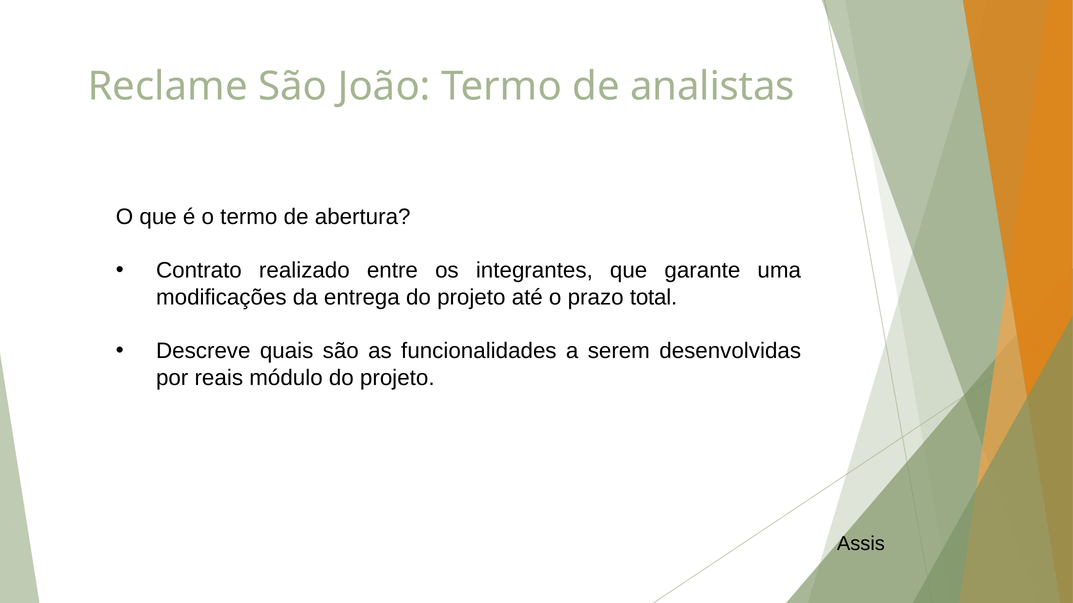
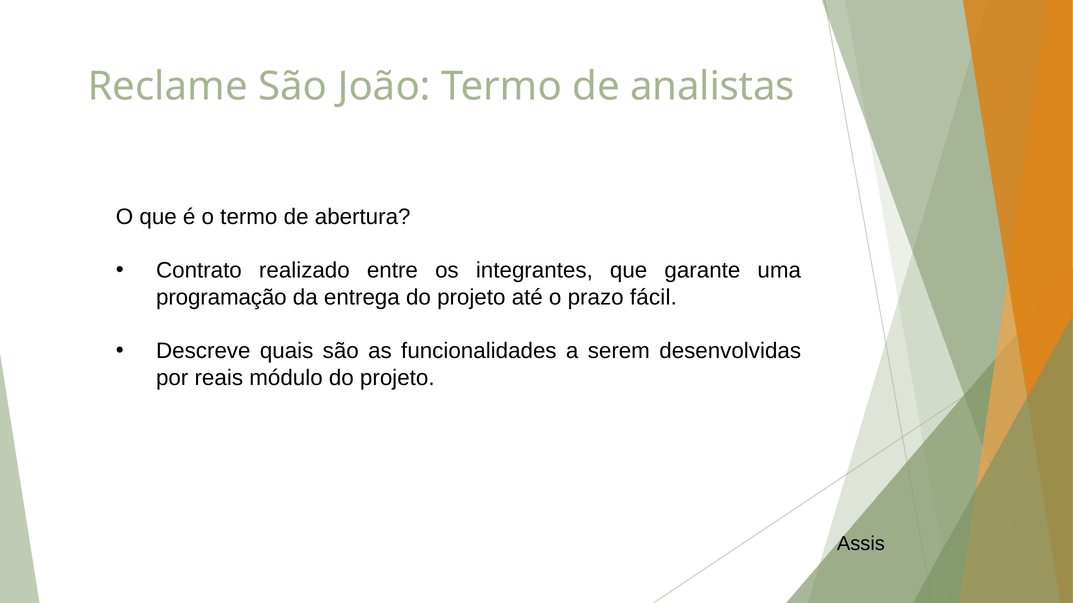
modificações: modificações -> programação
total: total -> fácil
